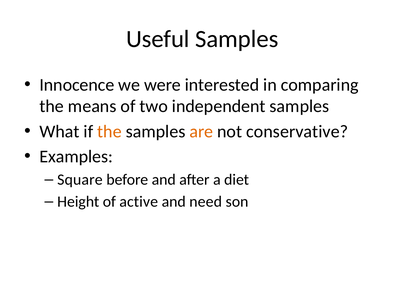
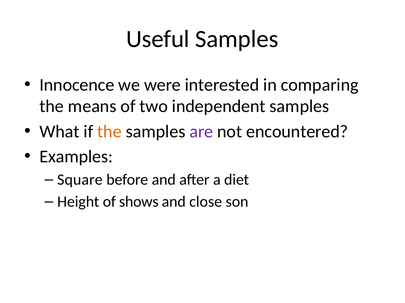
are colour: orange -> purple
conservative: conservative -> encountered
active: active -> shows
need: need -> close
